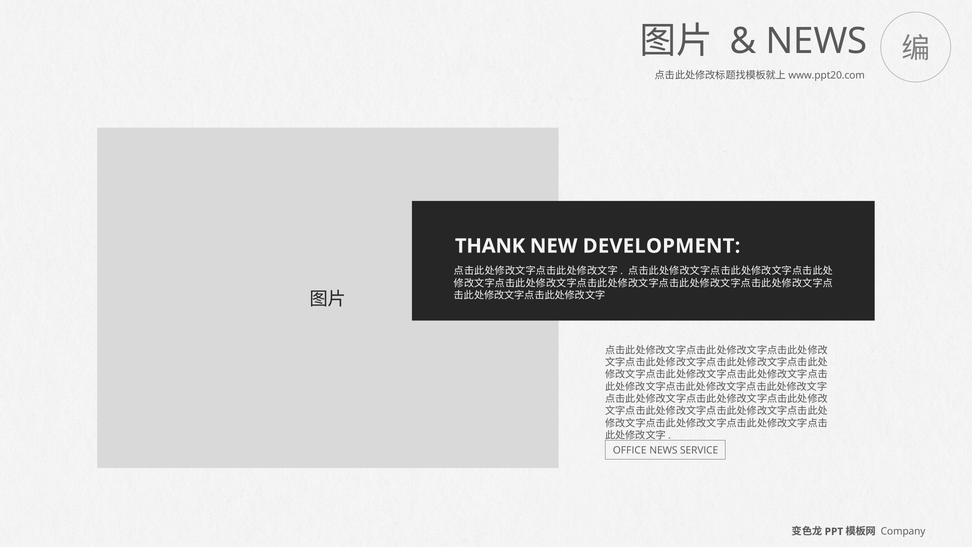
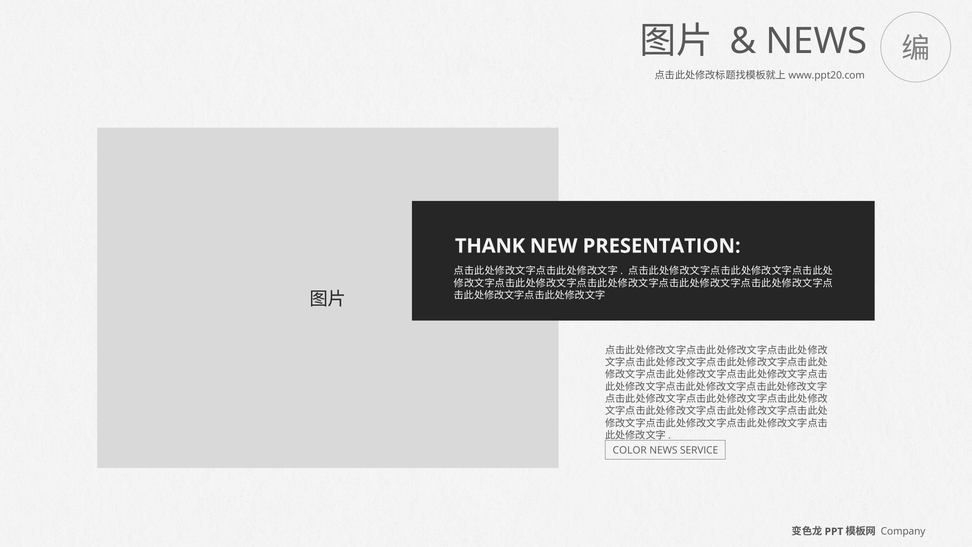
DEVELOPMENT: DEVELOPMENT -> PRESENTATION
OFFICE: OFFICE -> COLOR
